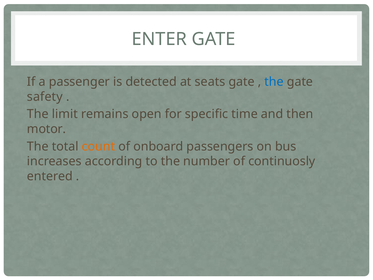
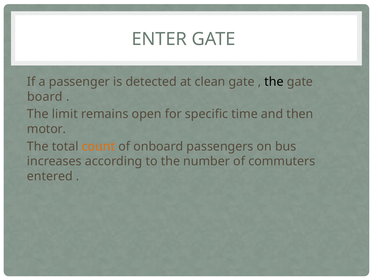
seats: seats -> clean
the at (274, 82) colour: blue -> black
safety: safety -> board
continuosly: continuosly -> commuters
